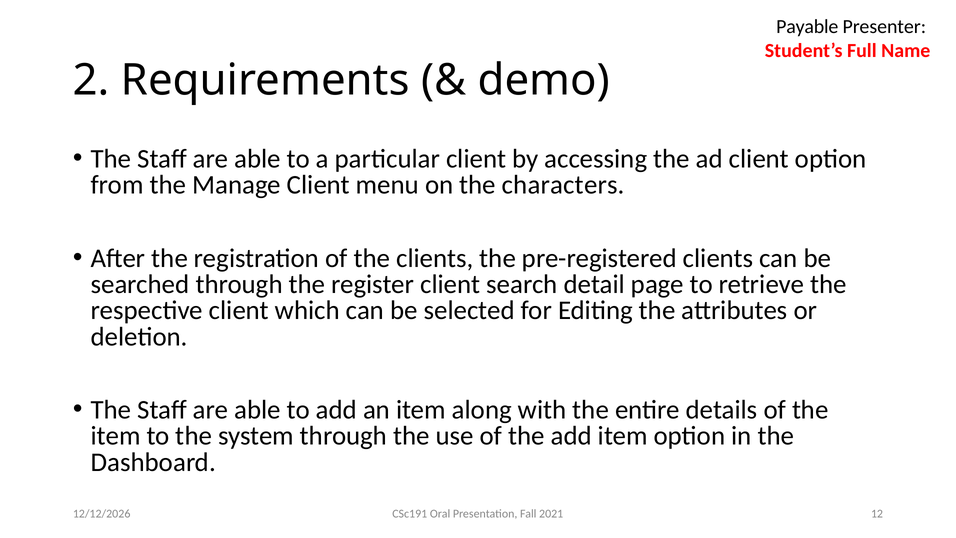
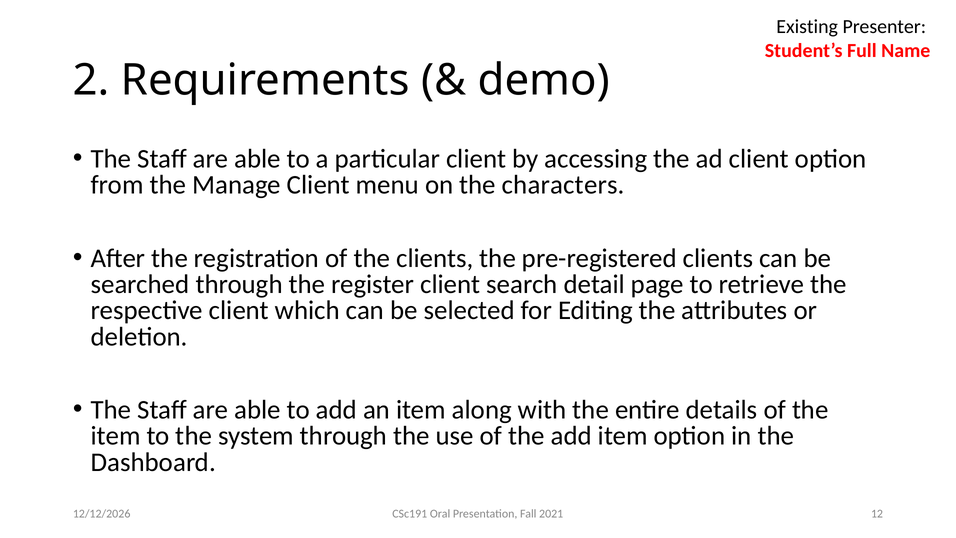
Payable: Payable -> Existing
